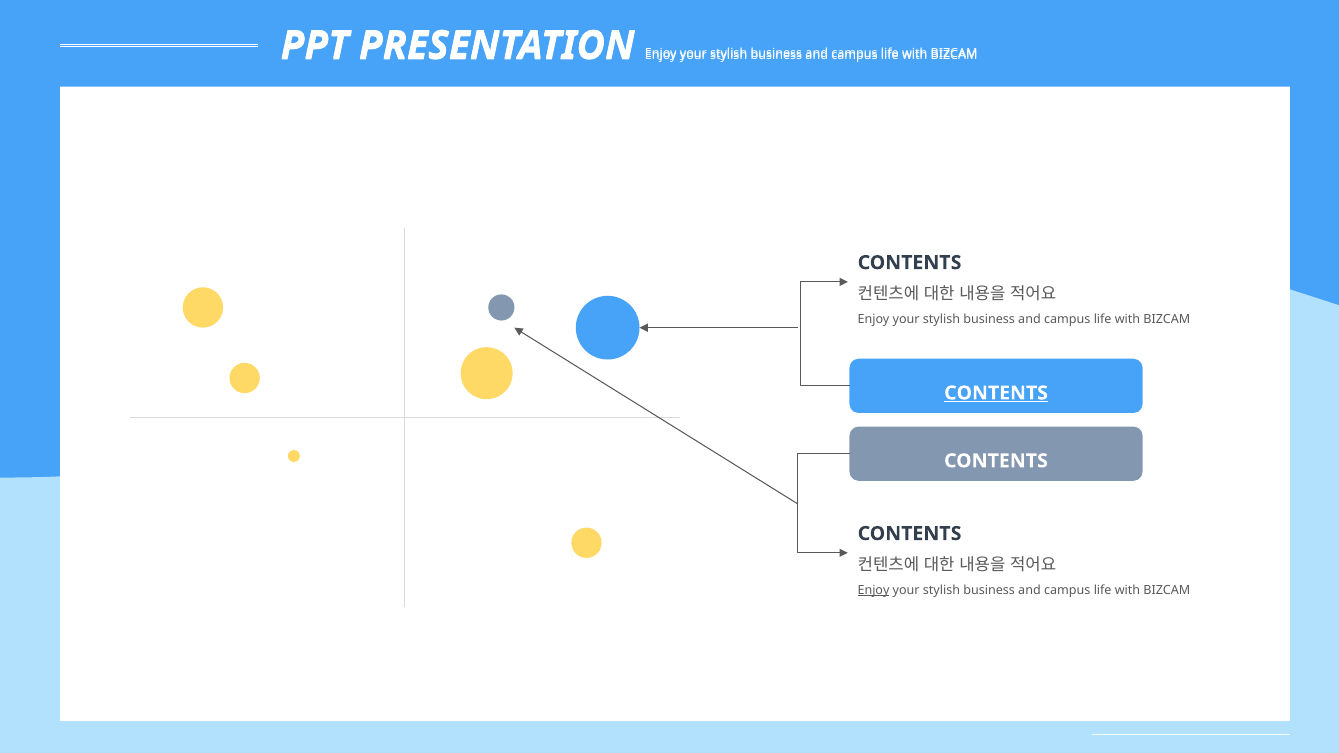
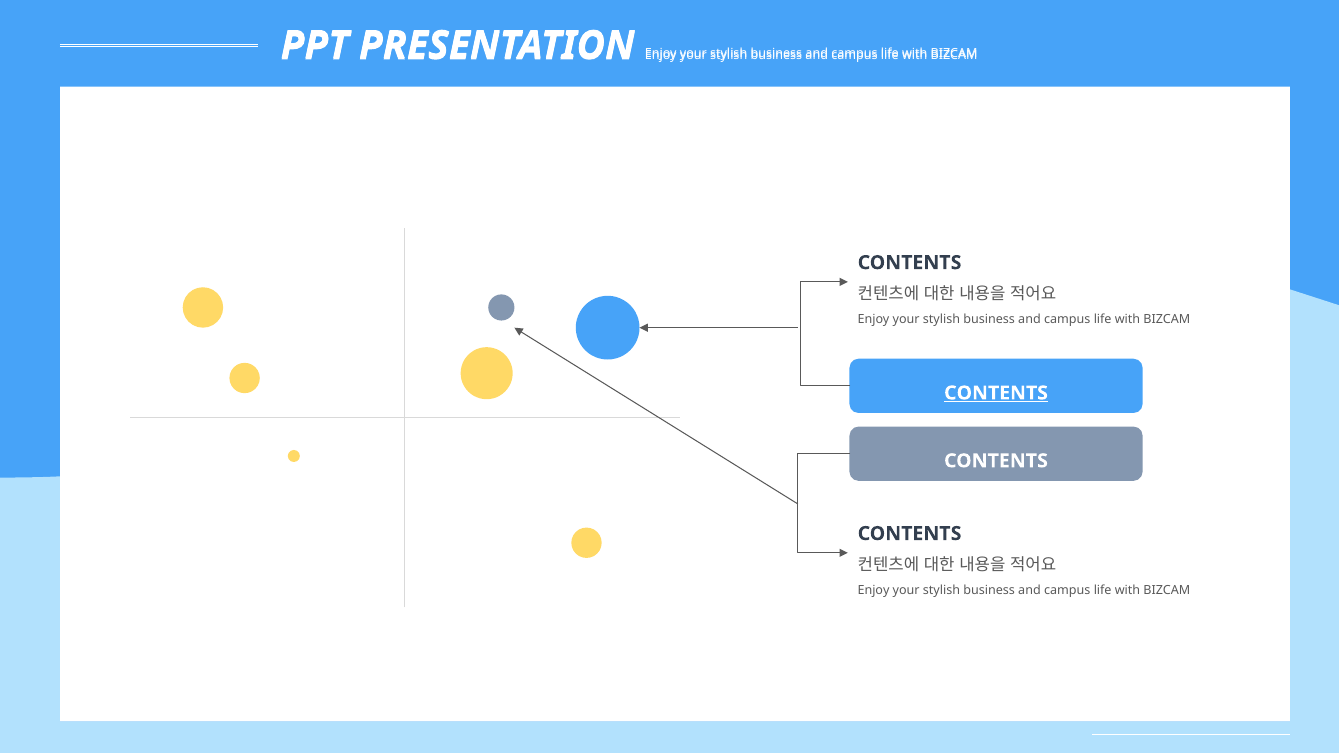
Enjoy at (874, 590) underline: present -> none
